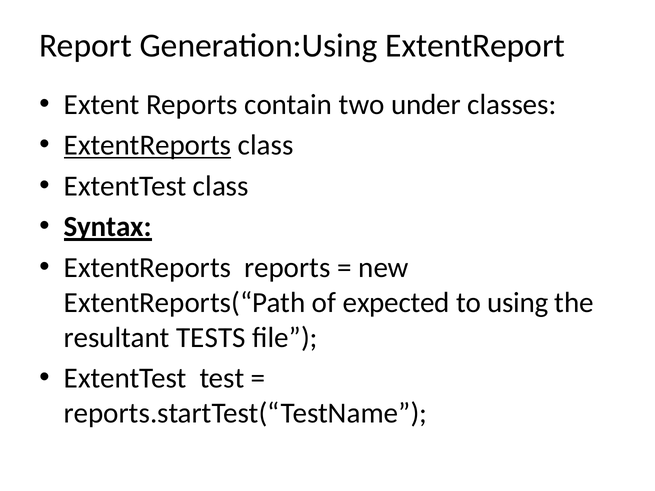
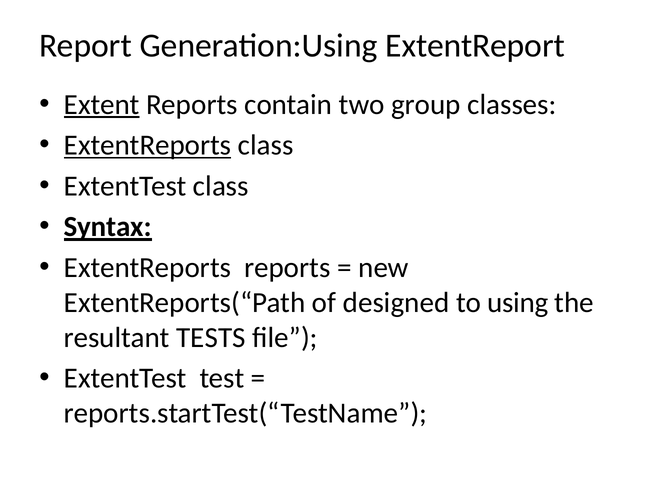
Extent underline: none -> present
under: under -> group
expected: expected -> designed
